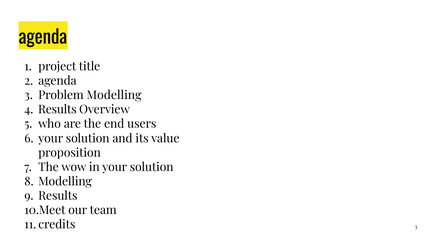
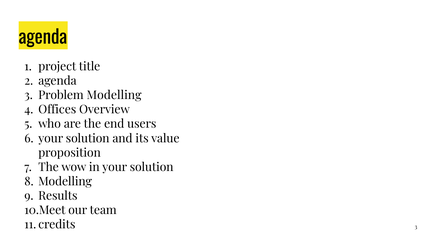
Results at (57, 110): Results -> Offices
